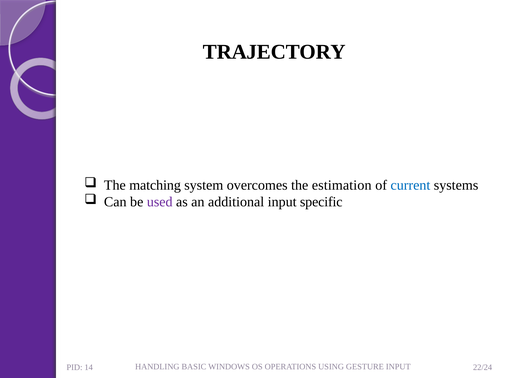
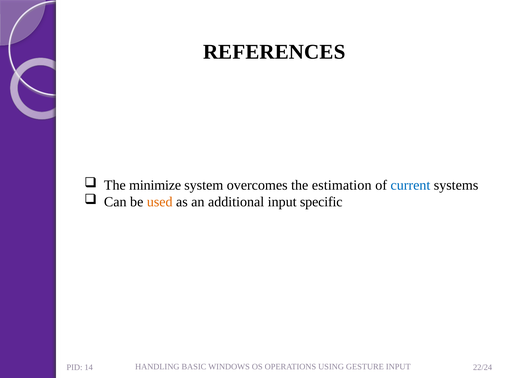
TRAJECTORY: TRAJECTORY -> REFERENCES
matching: matching -> minimize
used colour: purple -> orange
